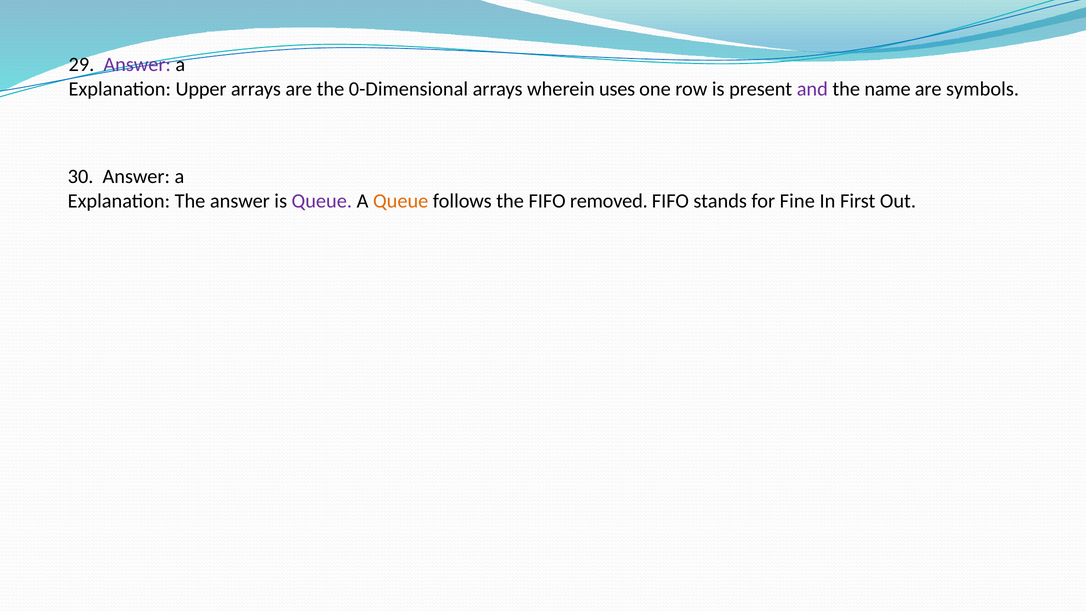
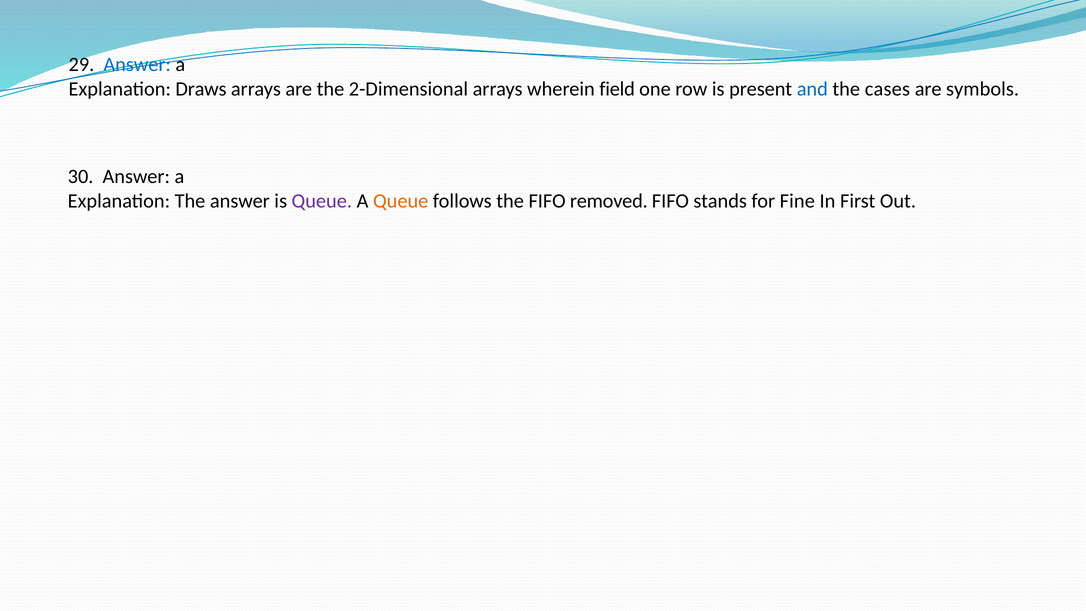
Answer at (137, 65) colour: purple -> blue
Upper: Upper -> Draws
0-Dimensional: 0-Dimensional -> 2-Dimensional
uses: uses -> field
and colour: purple -> blue
name: name -> cases
